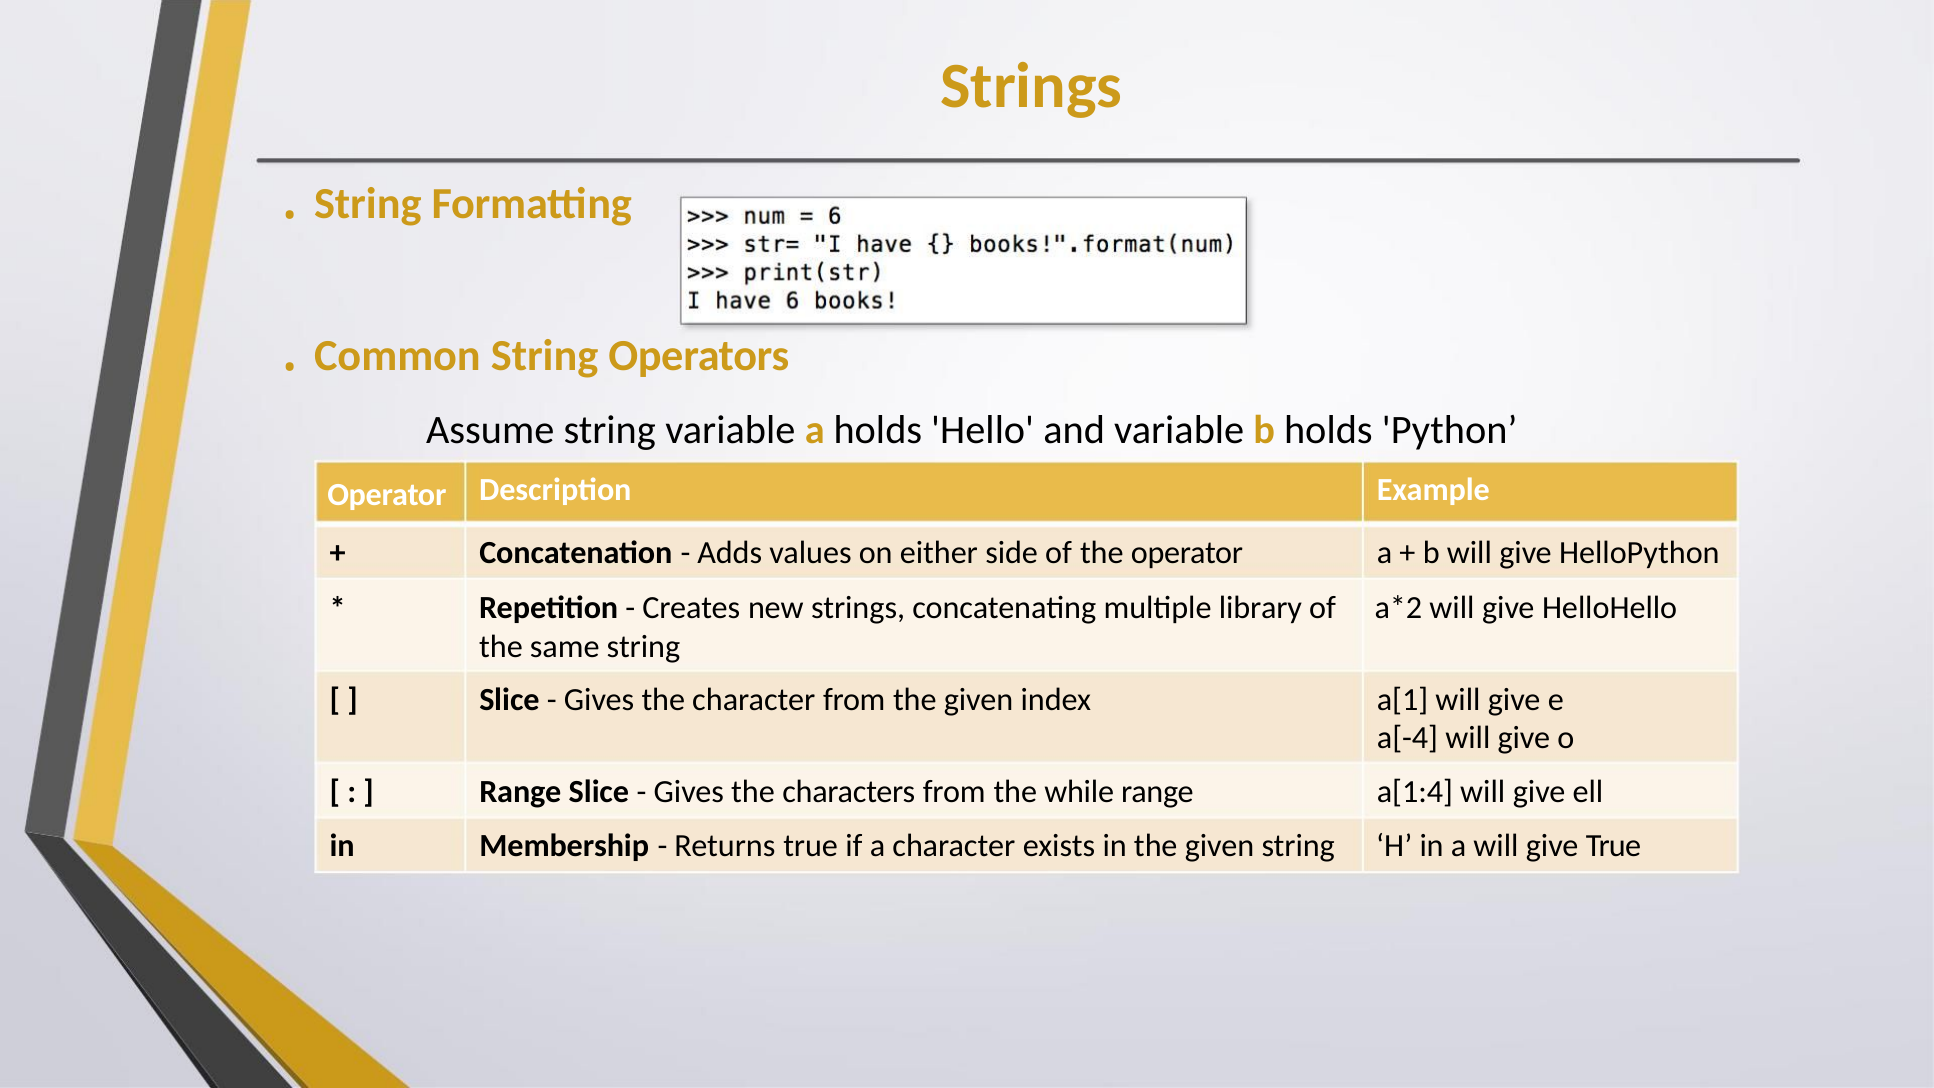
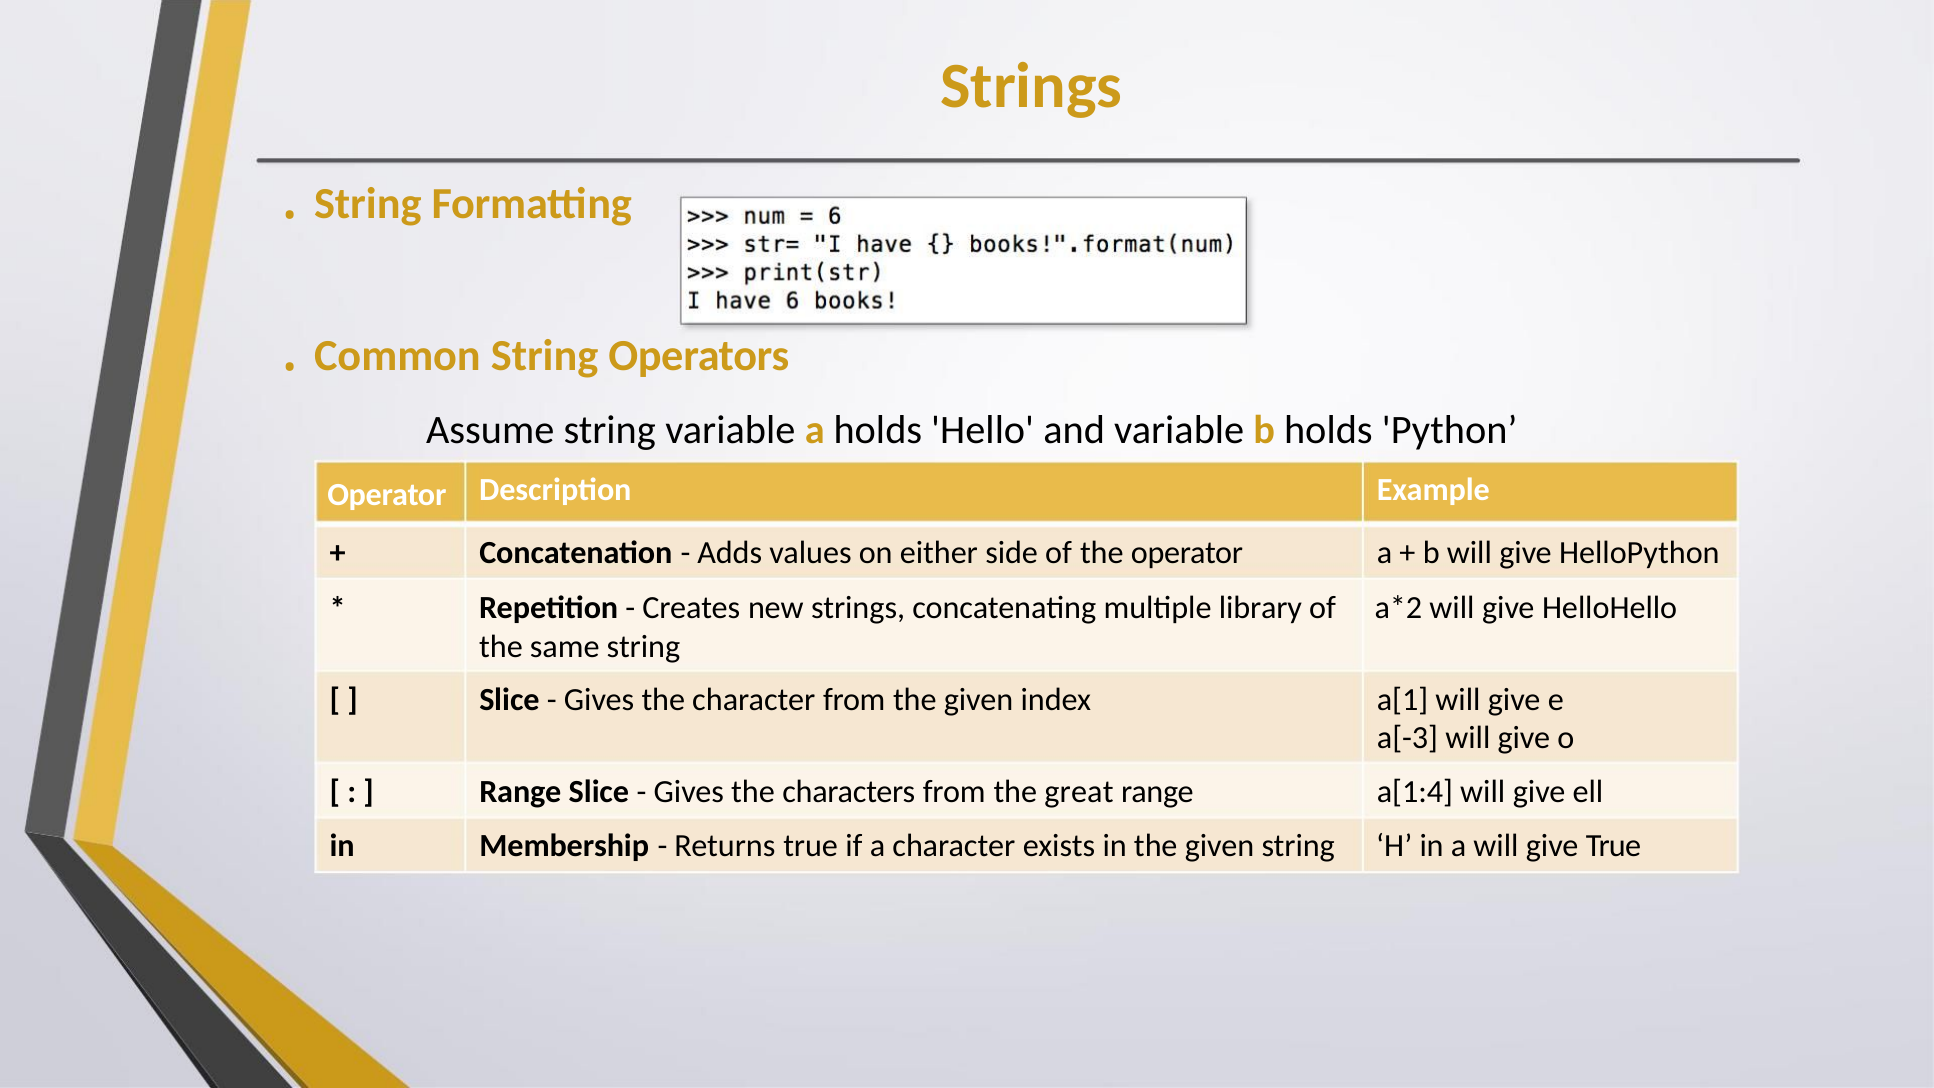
a[-4: a[-4 -> a[-3
while: while -> great
